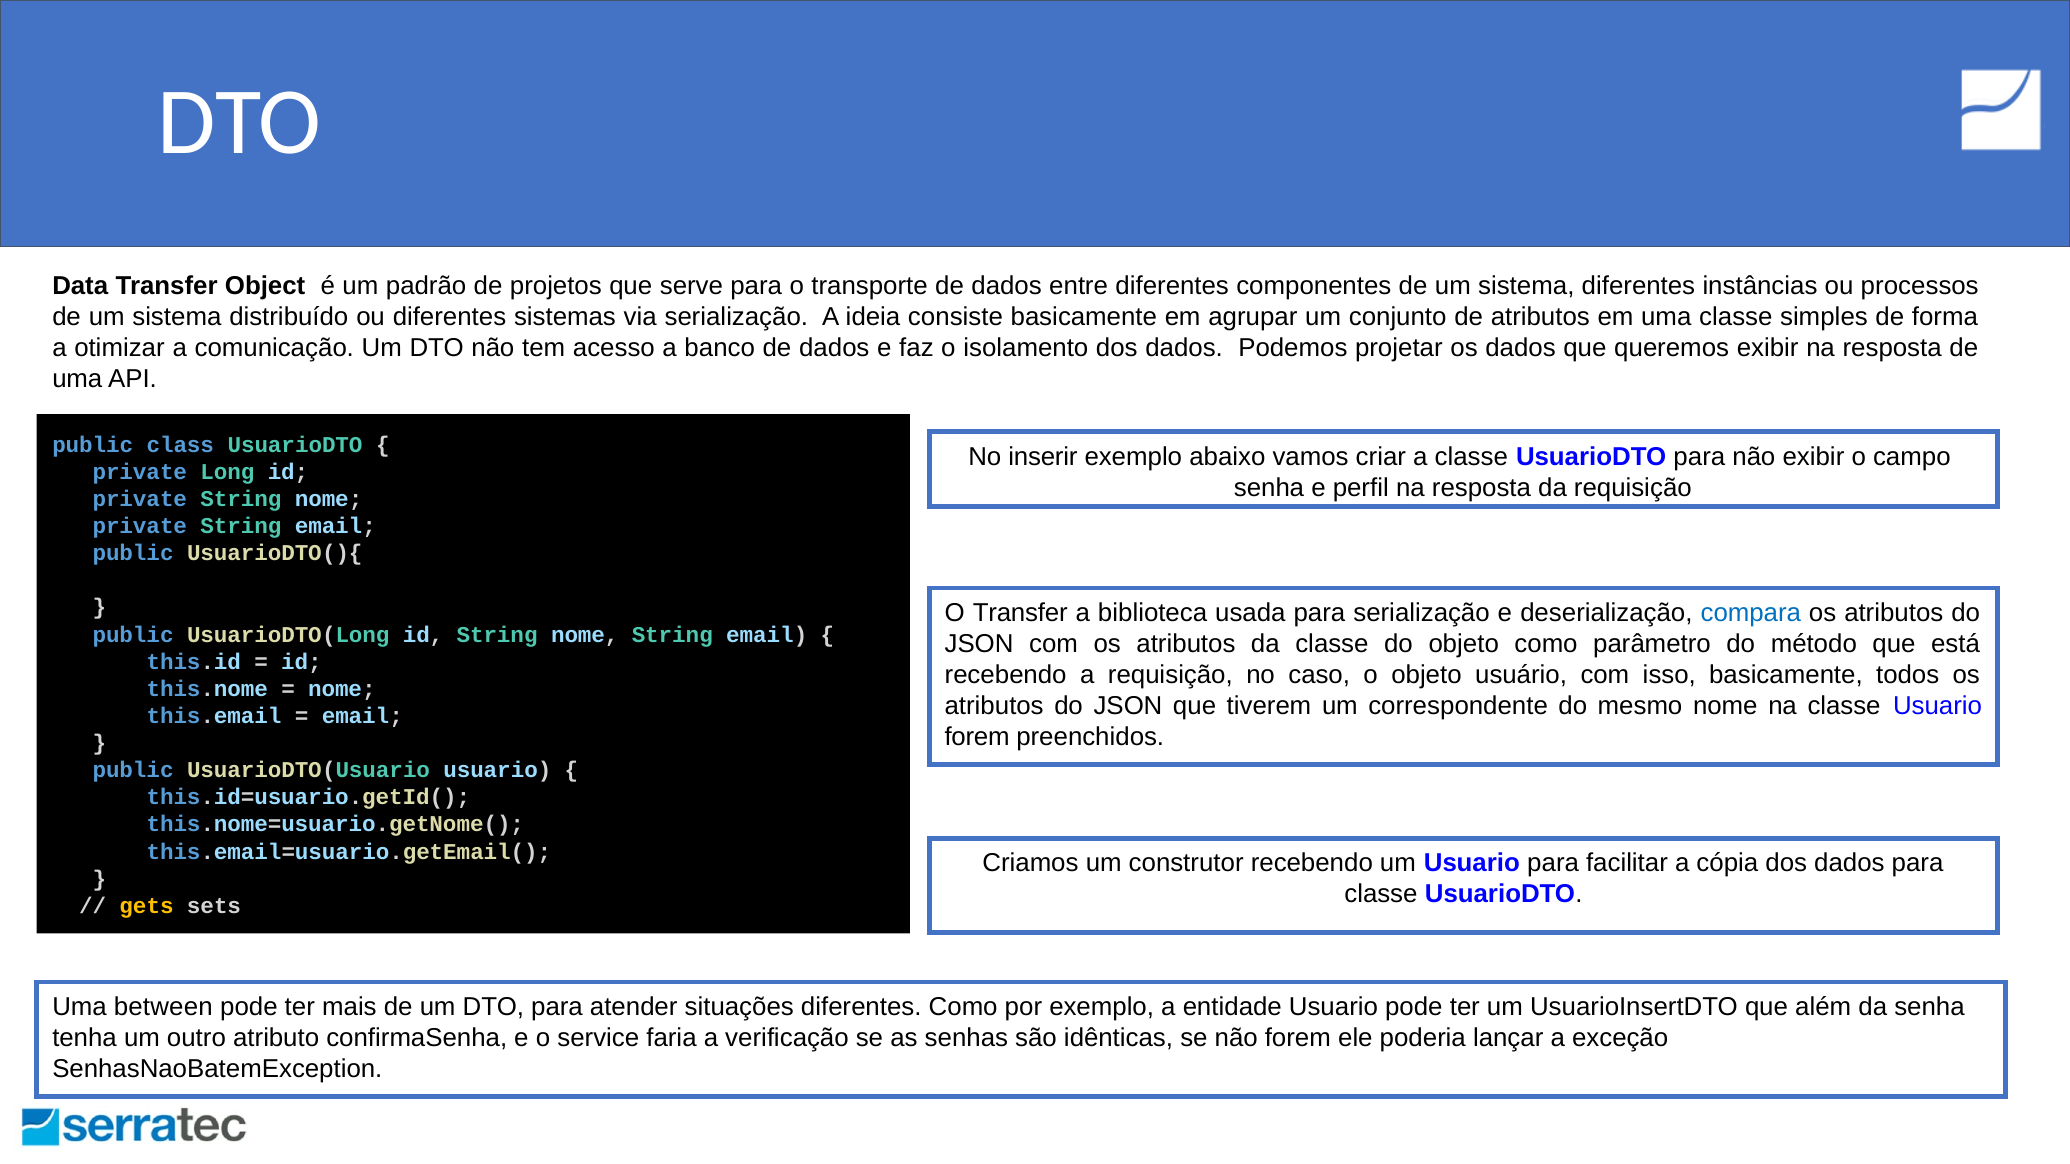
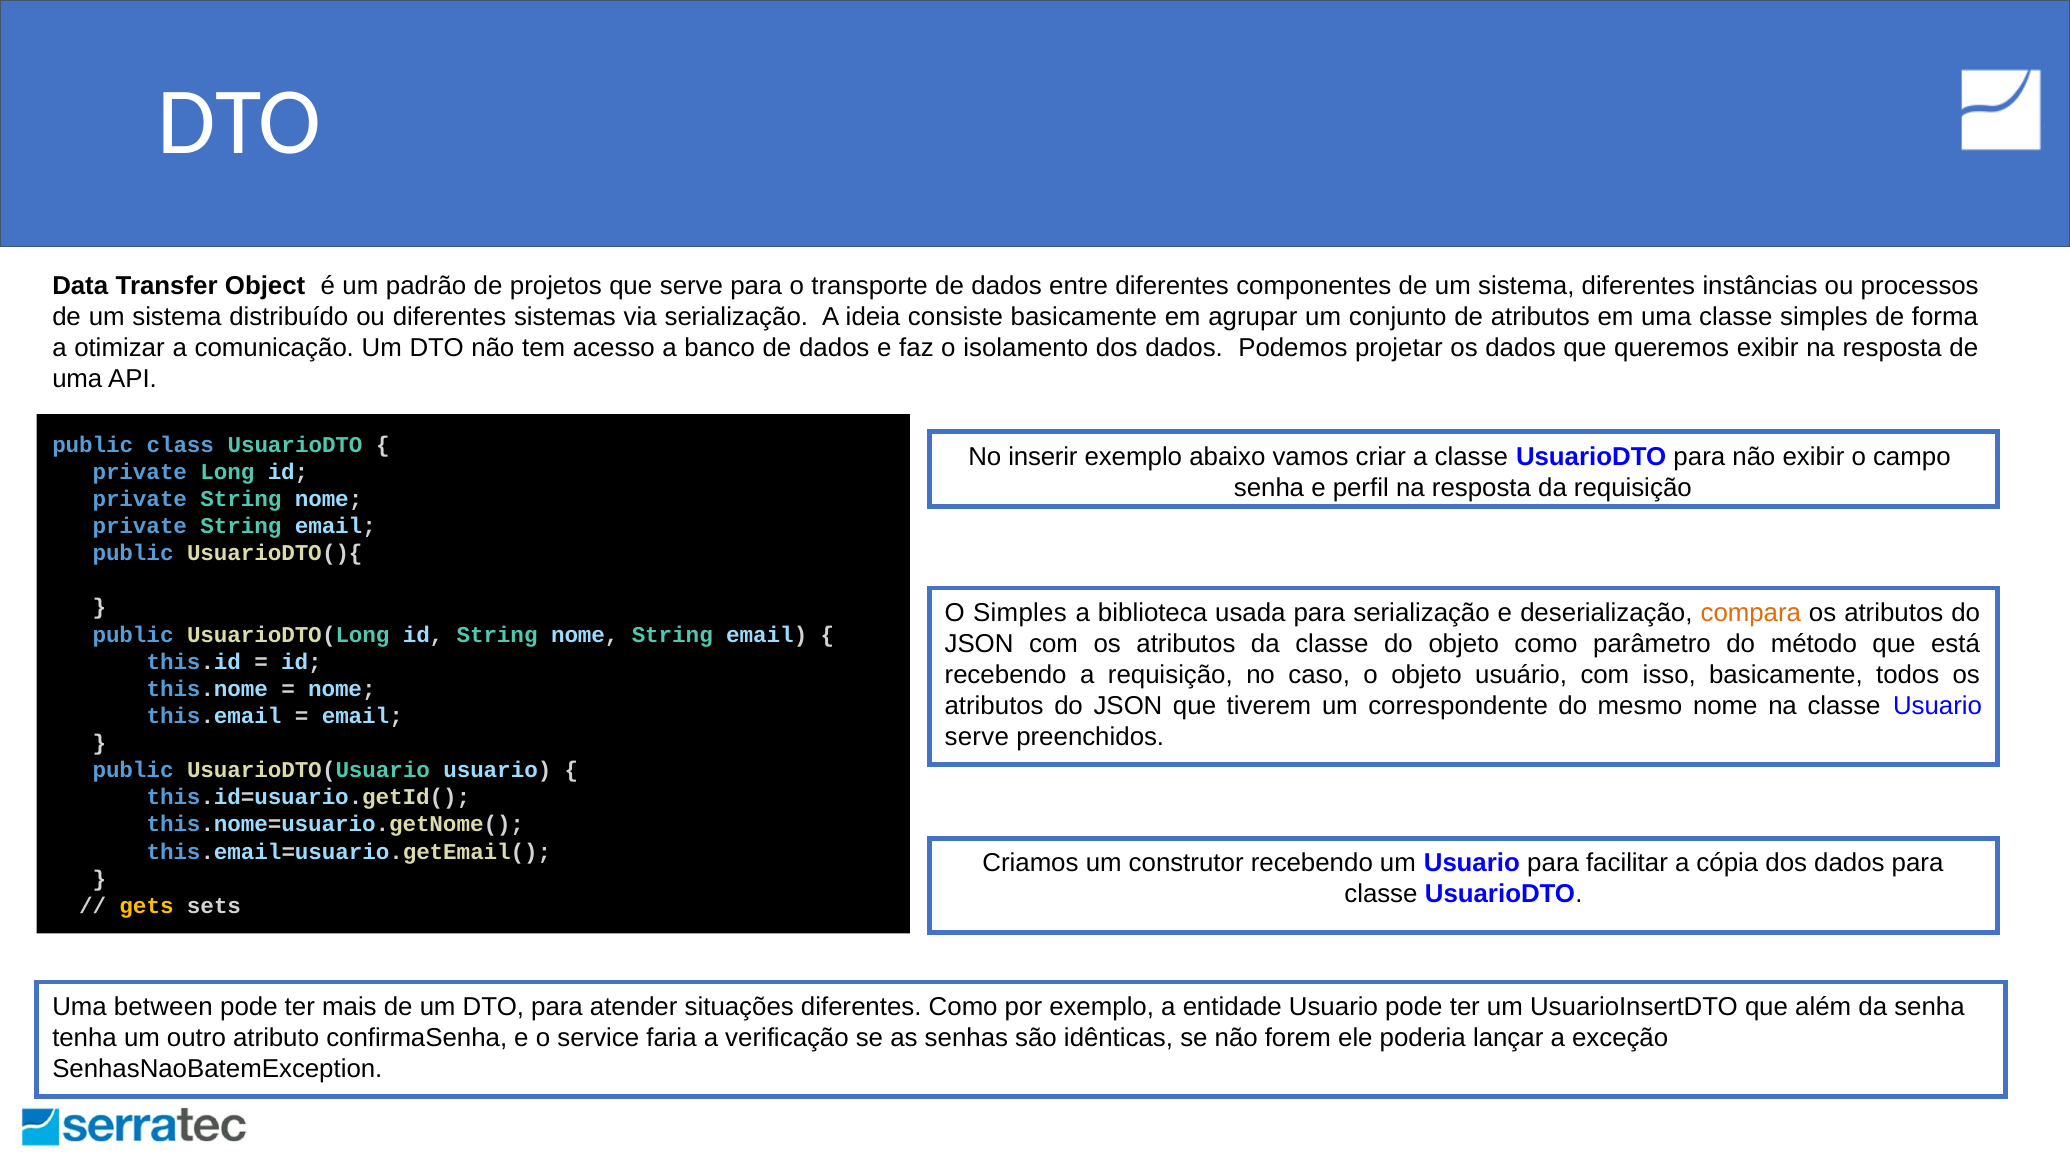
O Transfer: Transfer -> Simples
compara colour: blue -> orange
forem at (977, 737): forem -> serve
